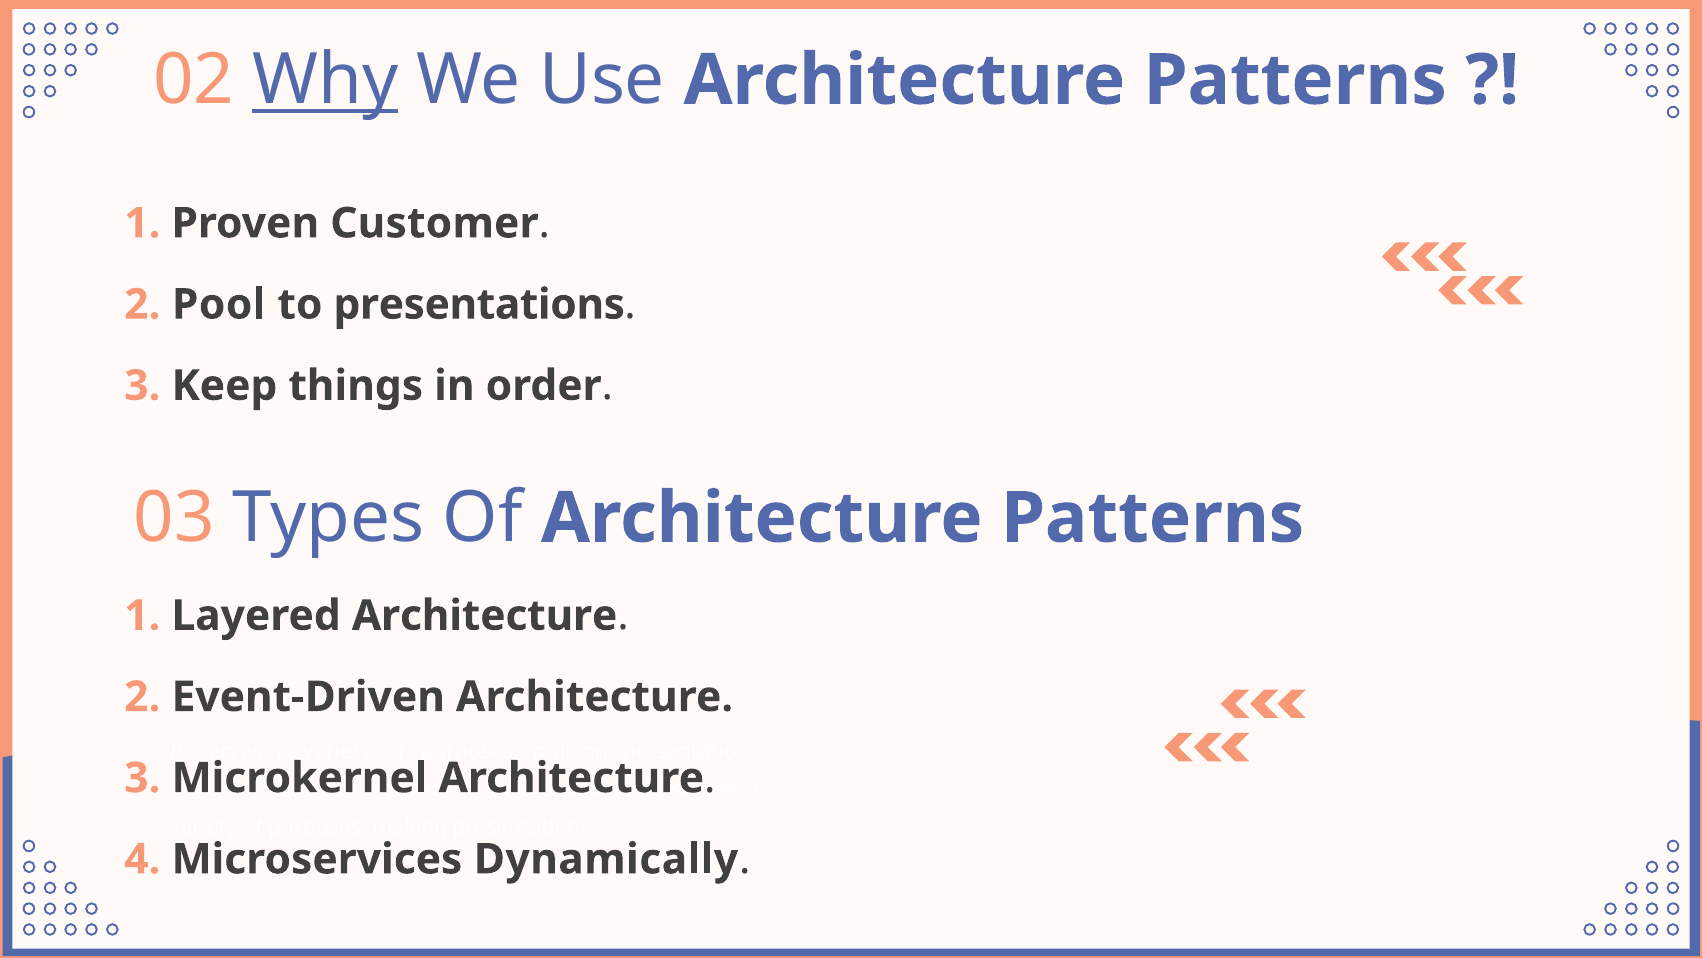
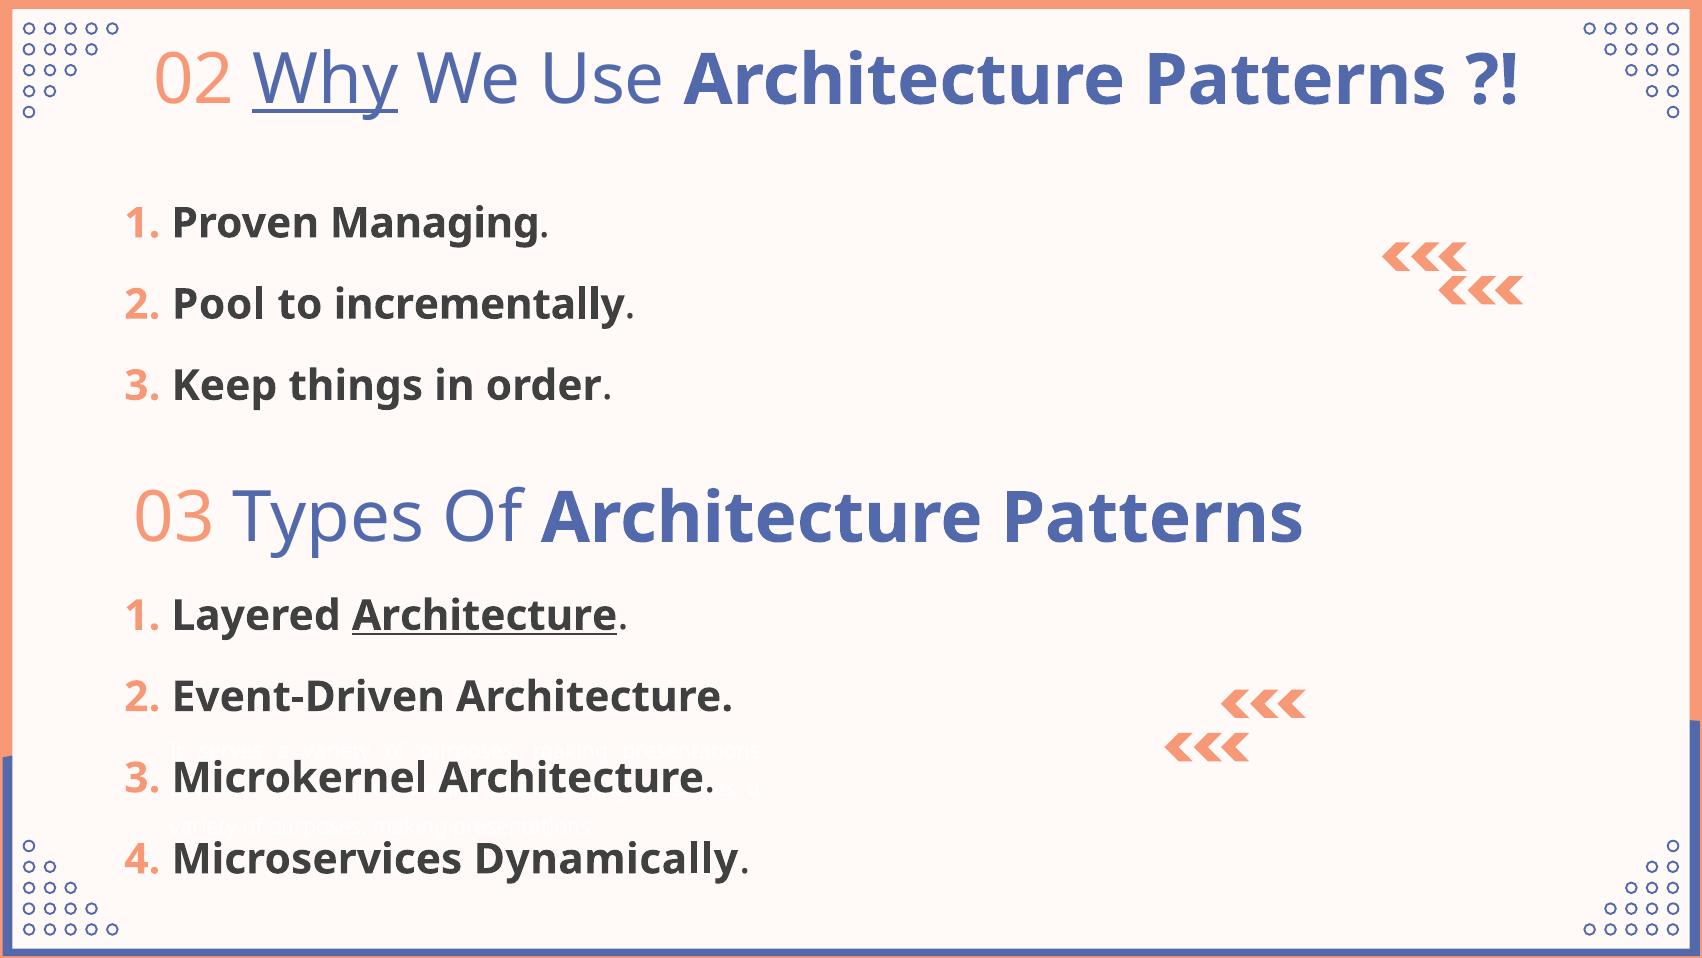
Customer: Customer -> Managing
to presentations: presentations -> incrementally
Architecture at (485, 615) underline: none -> present
